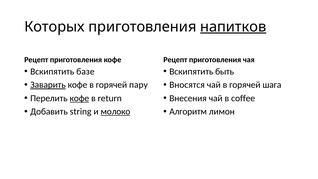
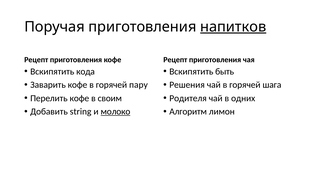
Которых: Которых -> Поручая
базе: базе -> кода
Заварить underline: present -> none
Вносятся: Вносятся -> Решения
кофе at (79, 98) underline: present -> none
return: return -> своим
Внесения: Внесения -> Родителя
coffee: coffee -> одних
